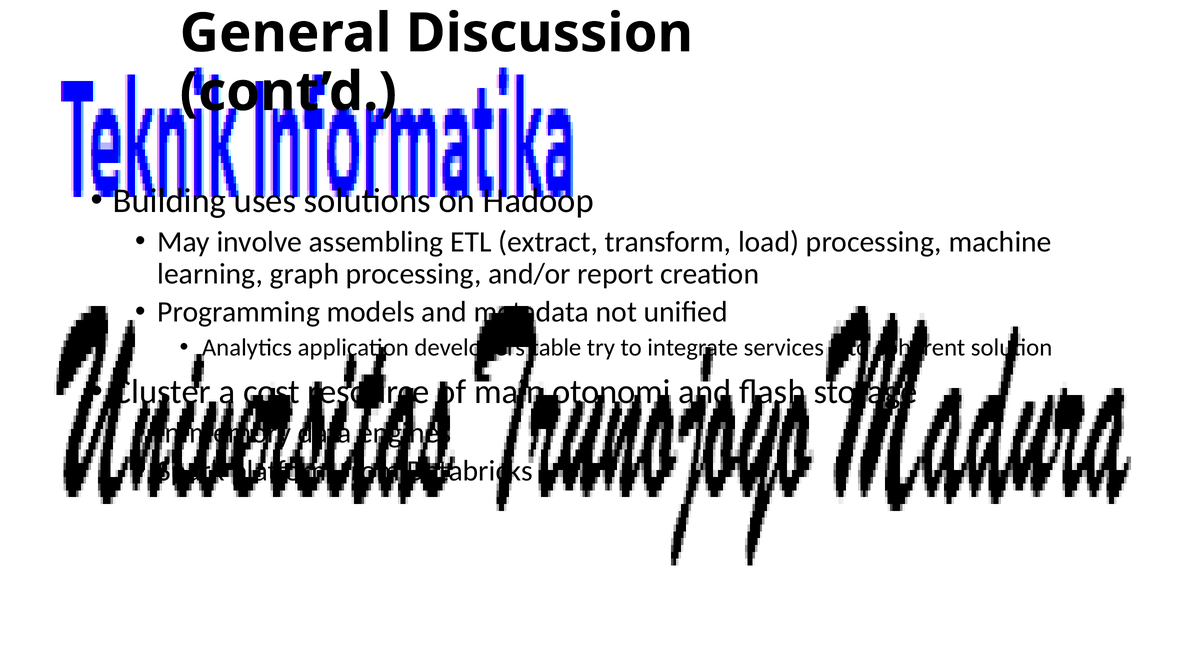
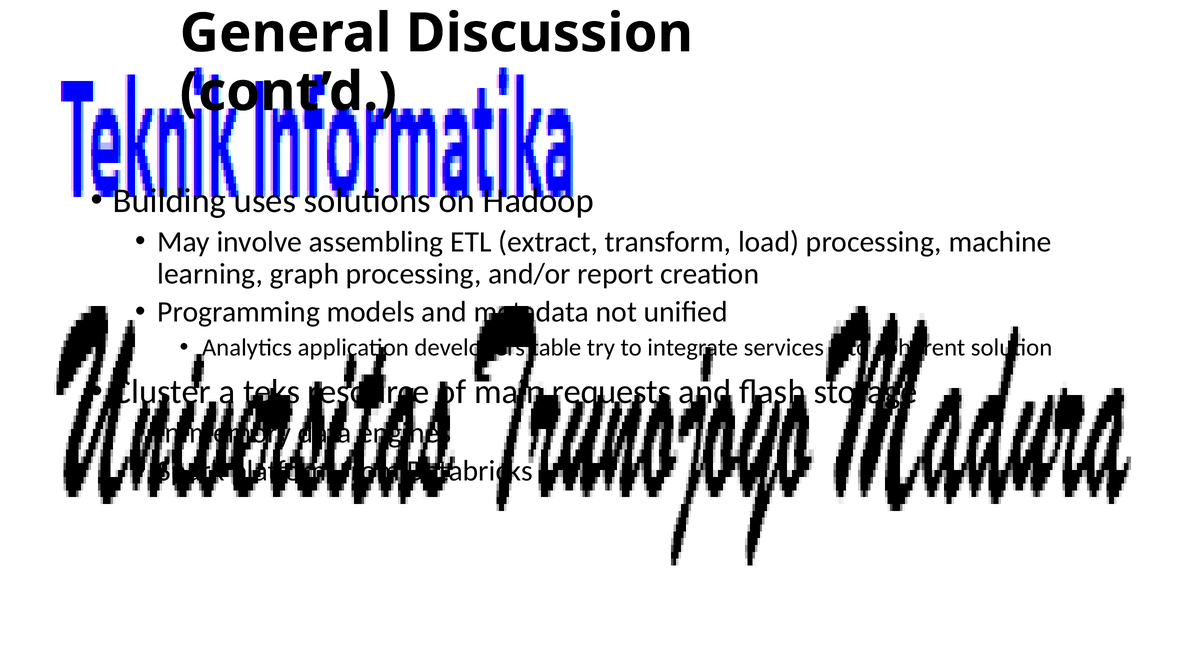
cost: cost -> teks
otonomi: otonomi -> requests
